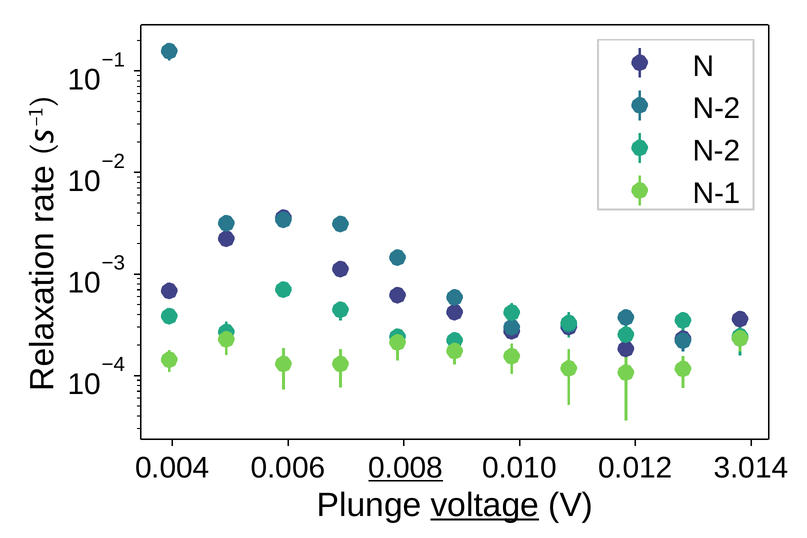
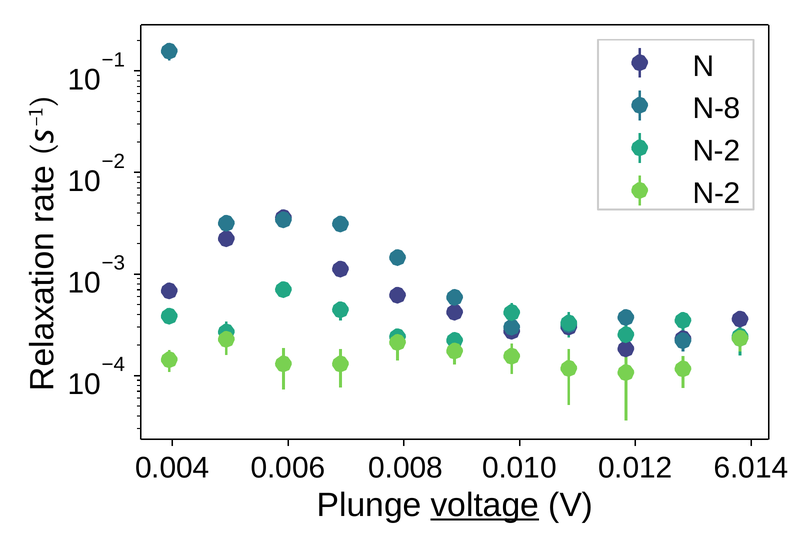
N-2 at (717, 108): N-2 -> N-8
N-1 at (717, 194): N-1 -> N-2
0.008 underline: present -> none
3.014: 3.014 -> 6.014
